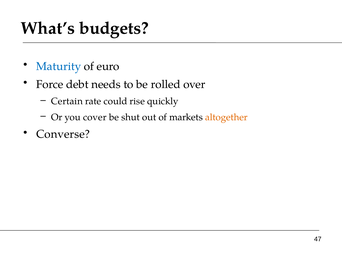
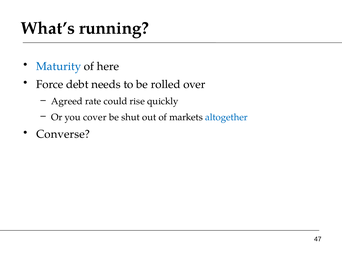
budgets: budgets -> running
euro: euro -> here
Certain: Certain -> Agreed
altogether colour: orange -> blue
